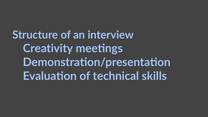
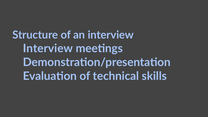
Creativity at (48, 48): Creativity -> Interview
